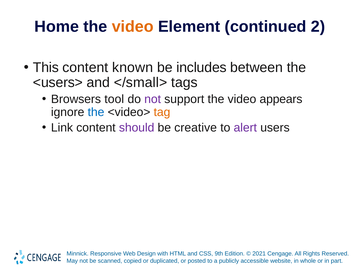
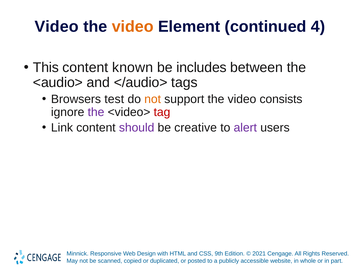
Home at (57, 27): Home -> Video
2: 2 -> 4
<users>: <users> -> <audio>
</small>: </small> -> </audio>
tool: tool -> test
not at (153, 99) colour: purple -> orange
appears: appears -> consists
the at (96, 112) colour: blue -> purple
tag colour: orange -> red
